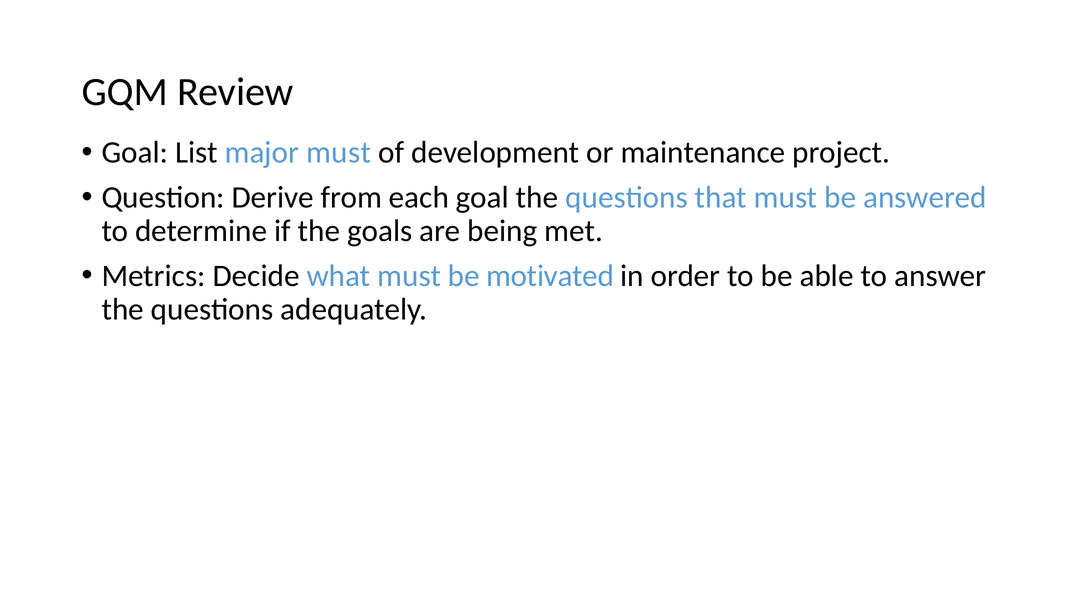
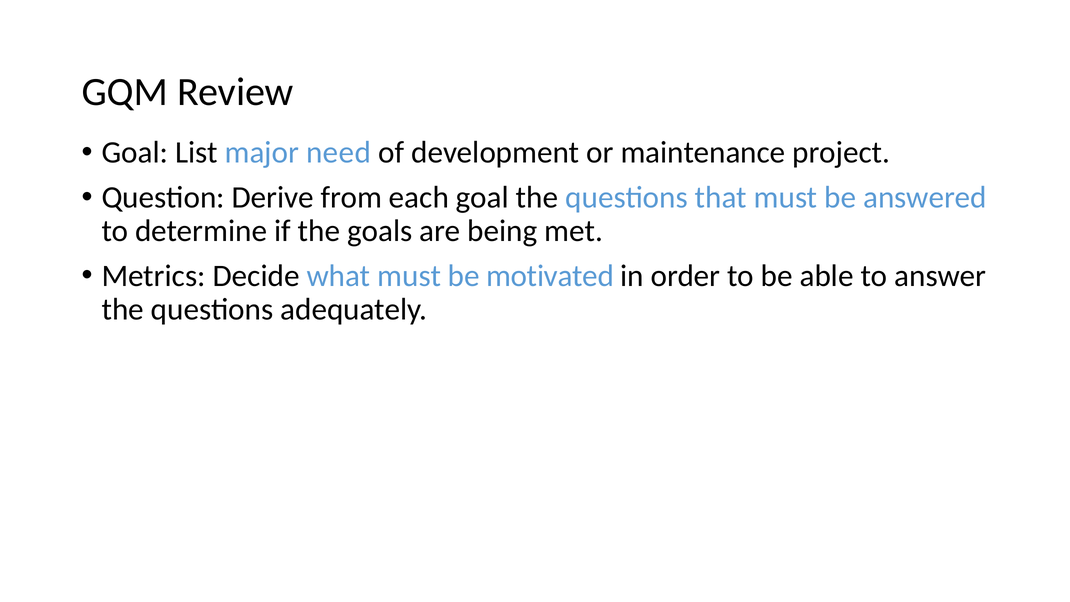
major must: must -> need
